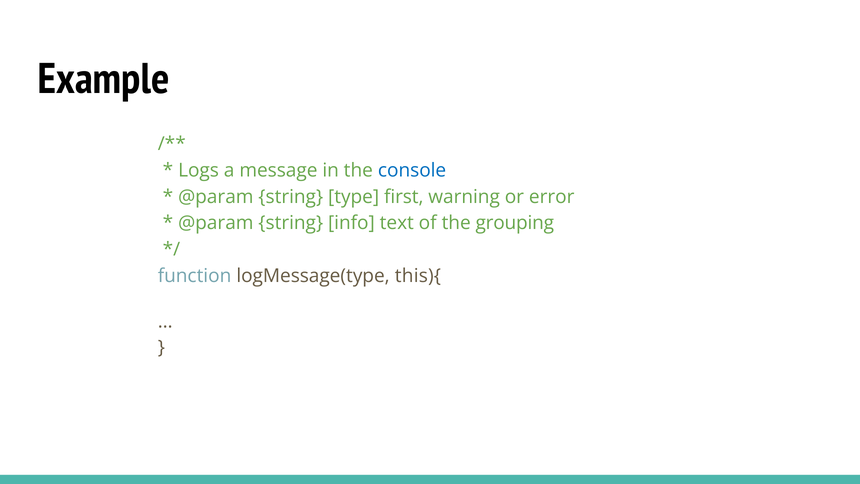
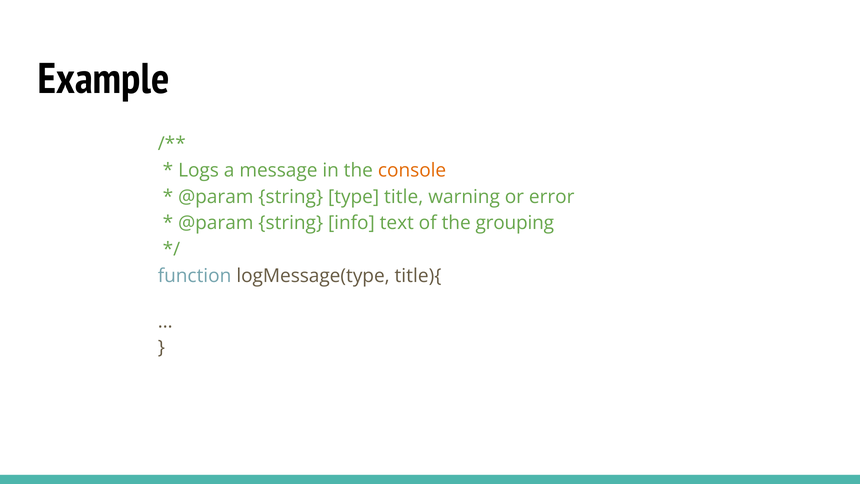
console colour: blue -> orange
first: first -> title
this){: this){ -> title){
